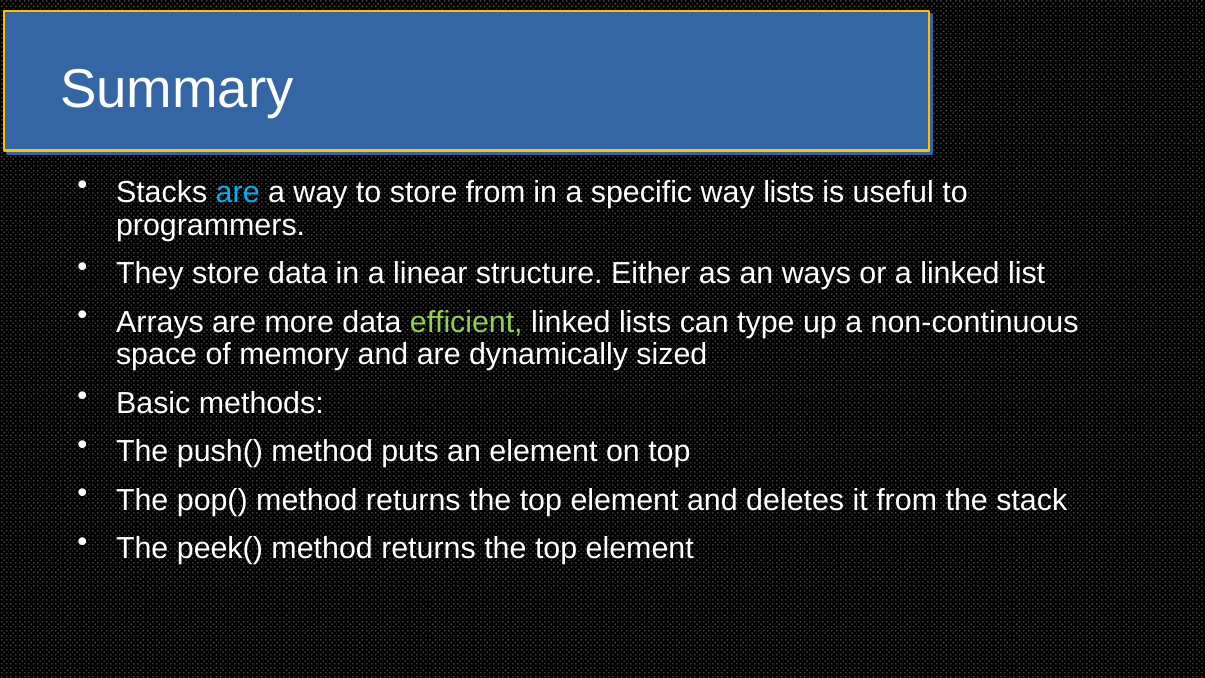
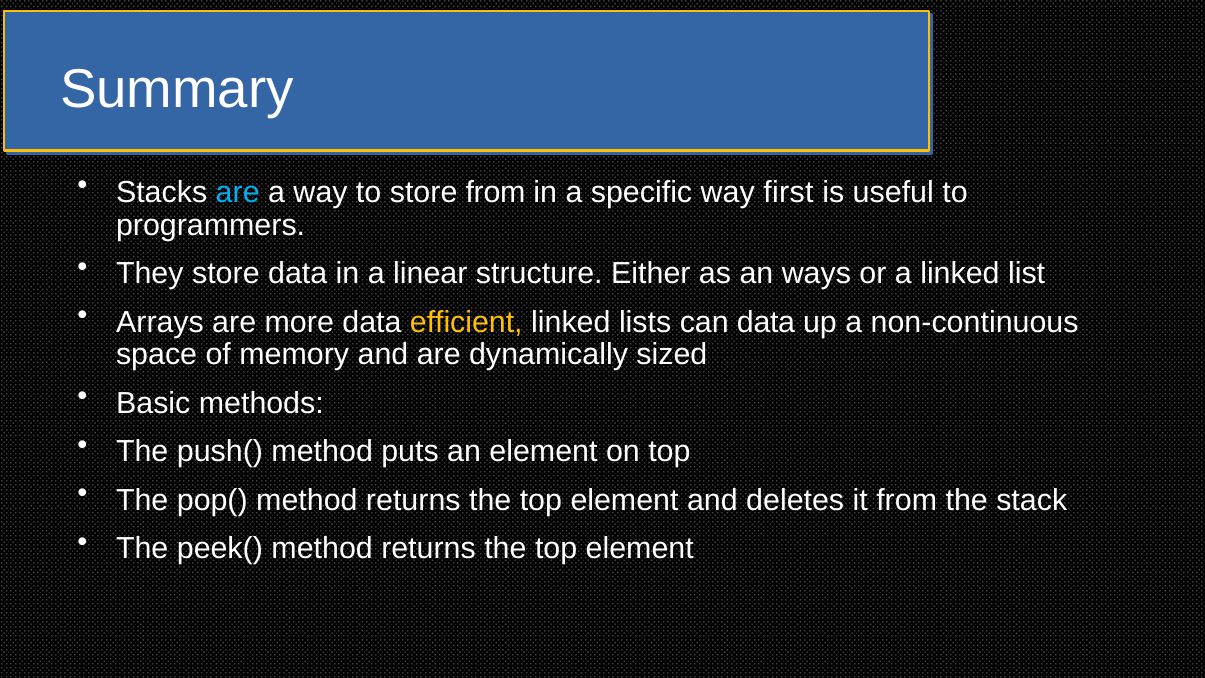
way lists: lists -> first
efficient colour: light green -> yellow
can type: type -> data
